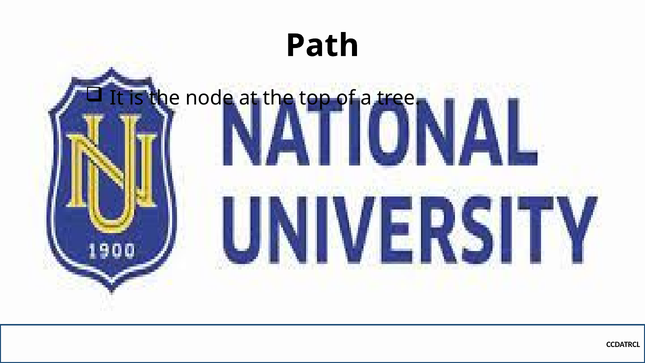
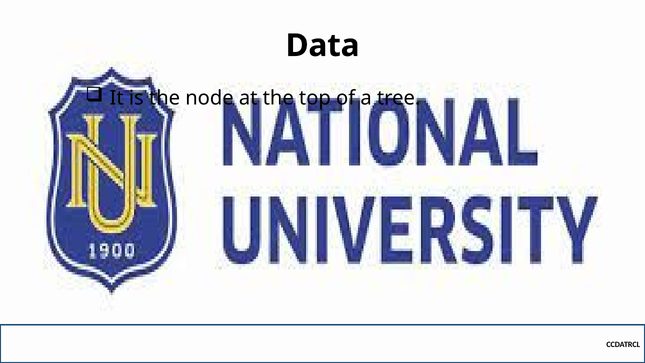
Path: Path -> Data
